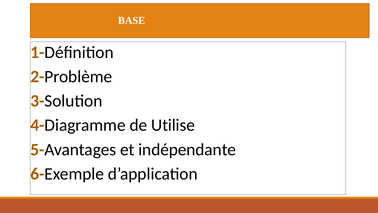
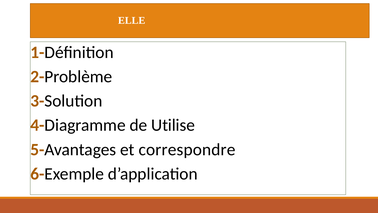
BASE: BASE -> ELLE
indépendante: indépendante -> correspondre
